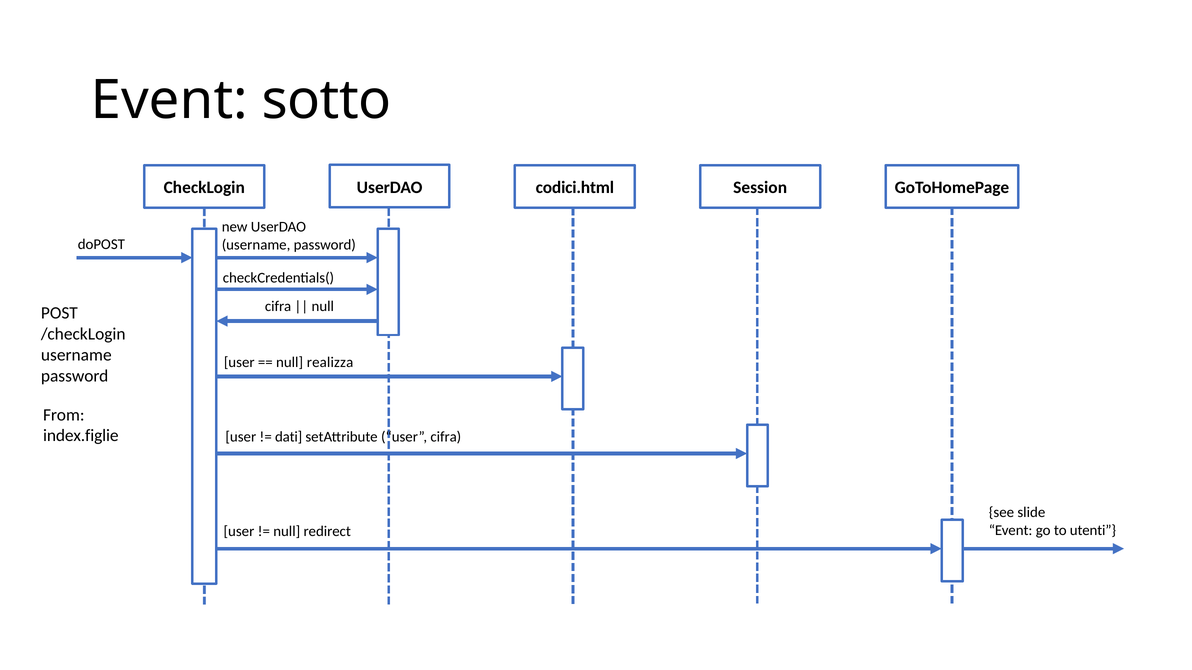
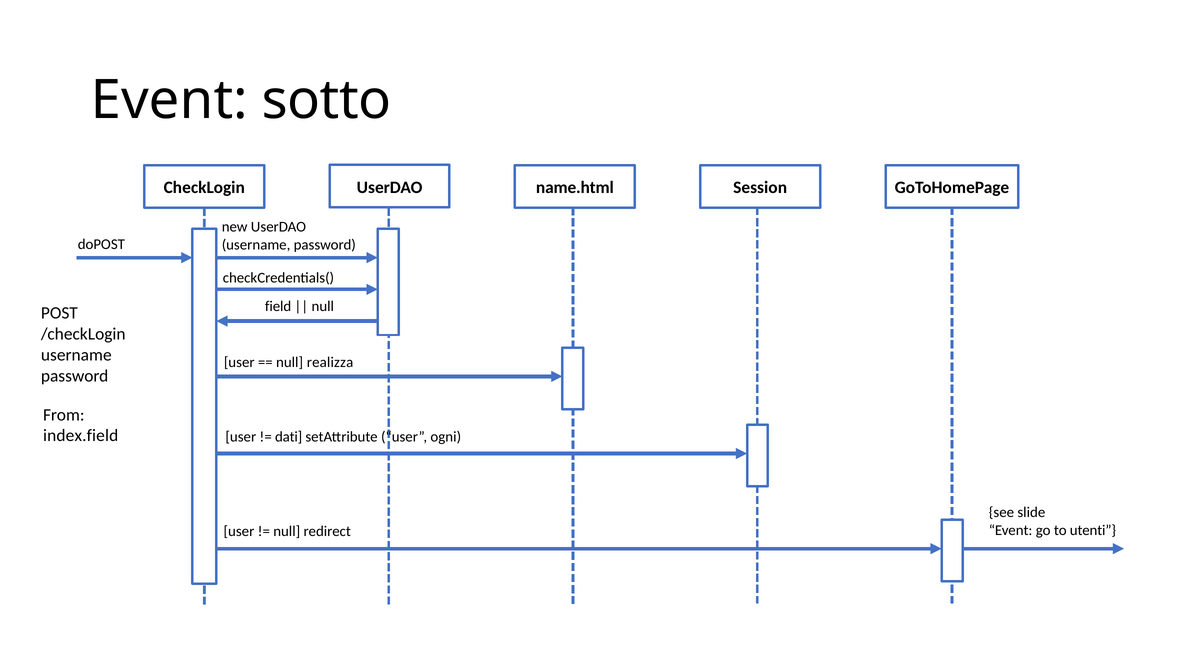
codici.html: codici.html -> name.html
cifra at (278, 306): cifra -> field
index.figlie: index.figlie -> index.field
user cifra: cifra -> ogni
